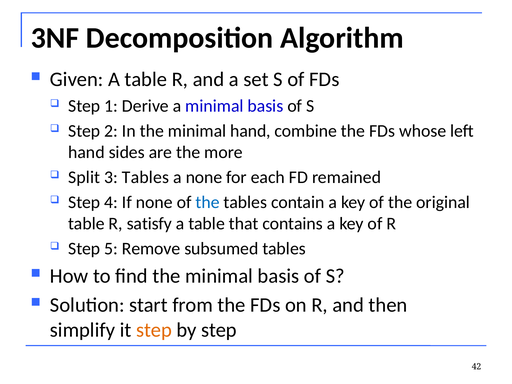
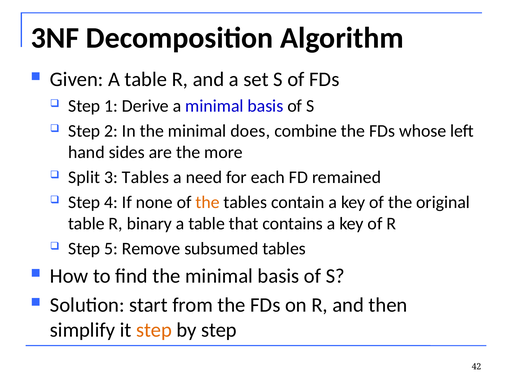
minimal hand: hand -> does
a none: none -> need
the at (208, 202) colour: blue -> orange
satisfy: satisfy -> binary
